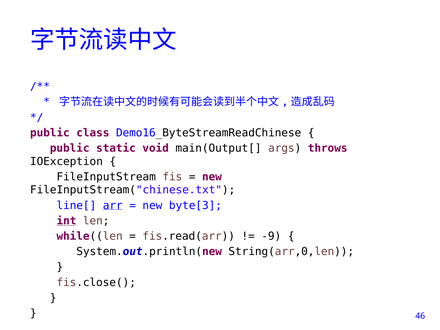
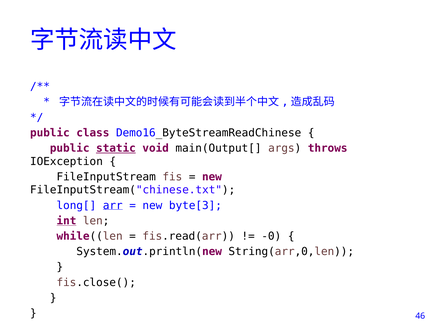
static underline: none -> present
line[: line[ -> long[
-9: -9 -> -0
